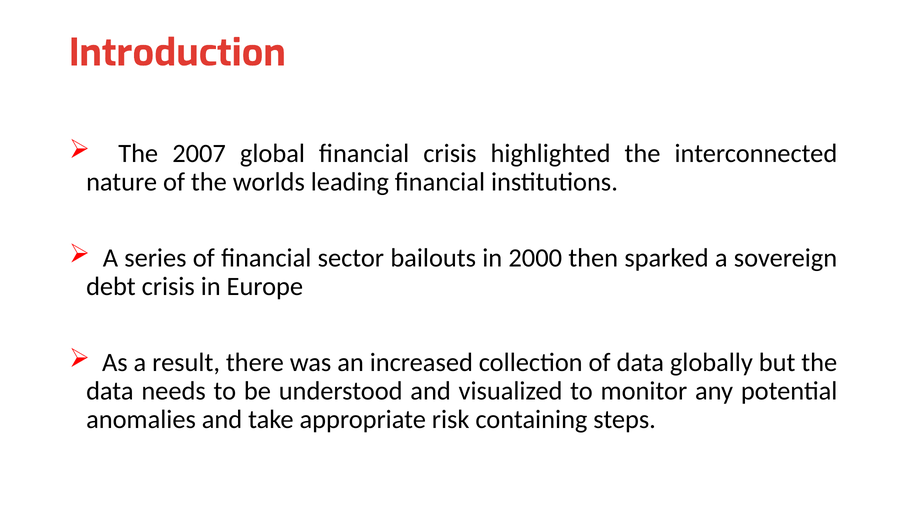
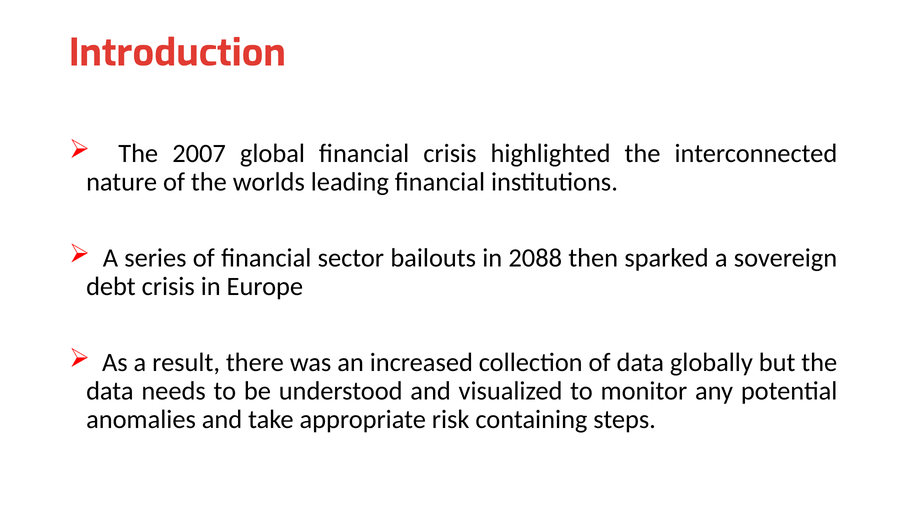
2000: 2000 -> 2088
